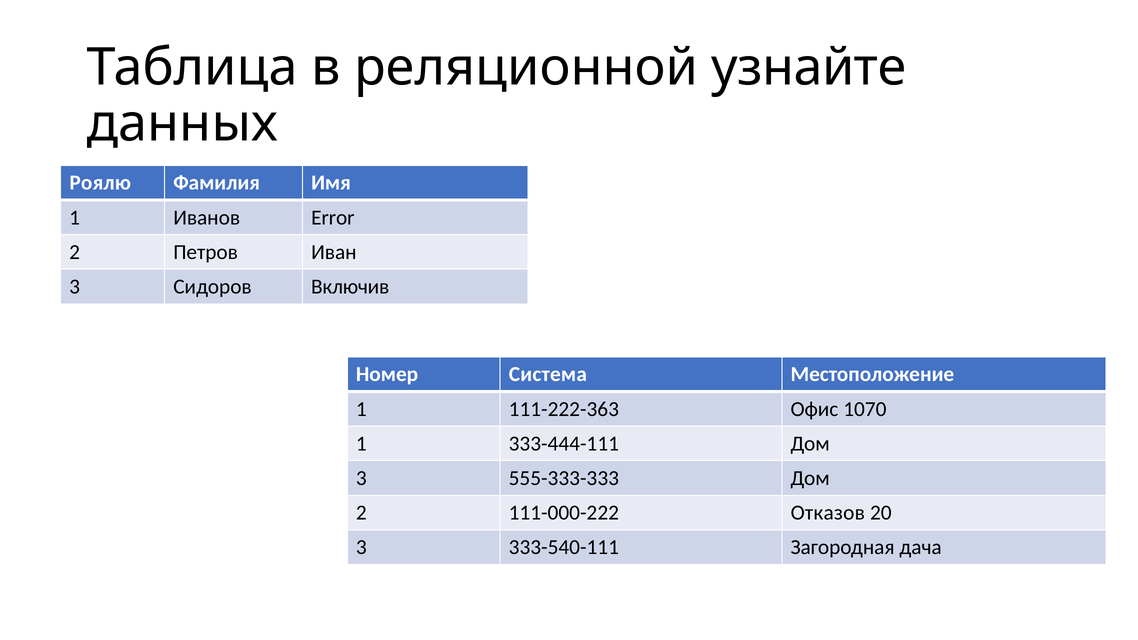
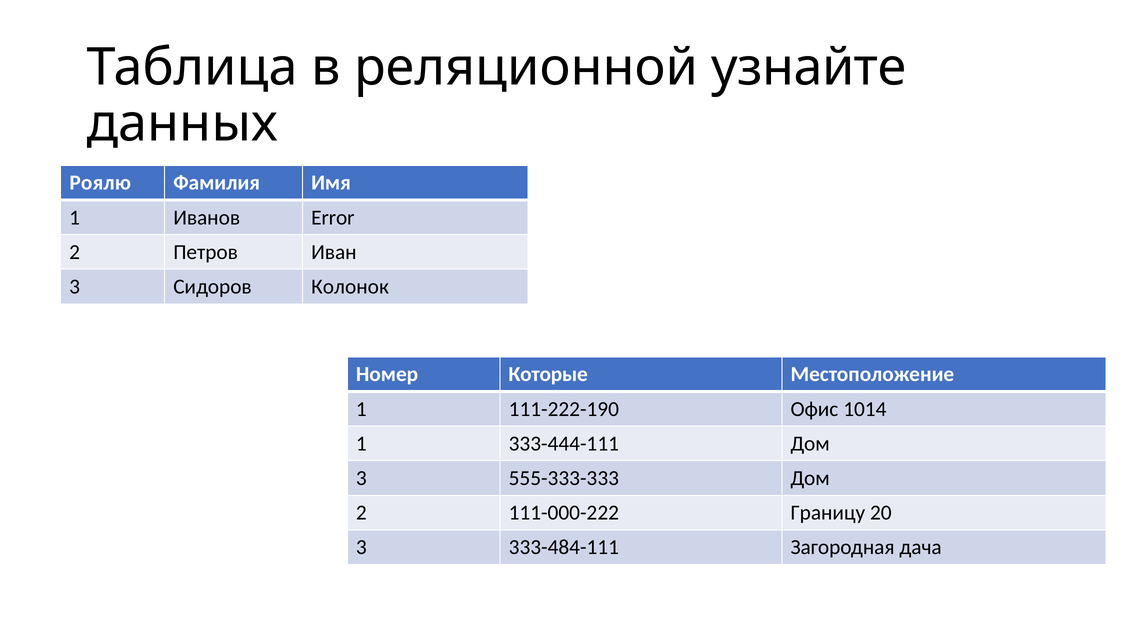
Включив: Включив -> Колонок
Система: Система -> Которые
111-222-363: 111-222-363 -> 111-222-190
1070: 1070 -> 1014
Отказов: Отказов -> Границу
333-540-111: 333-540-111 -> 333-484-111
